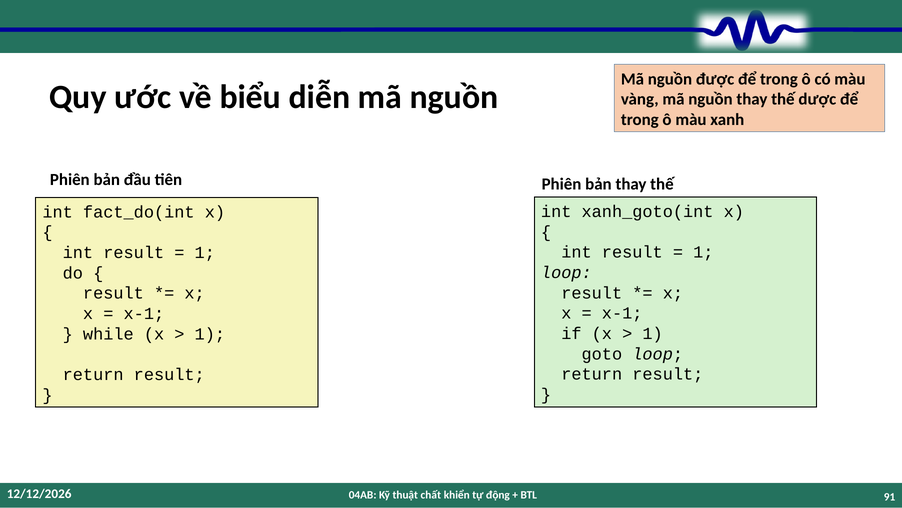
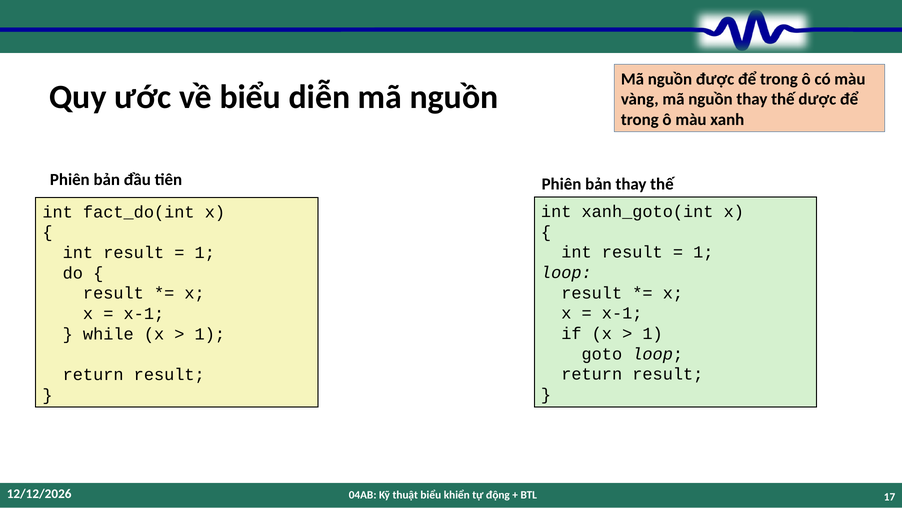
thuật chất: chất -> biểu
91: 91 -> 17
